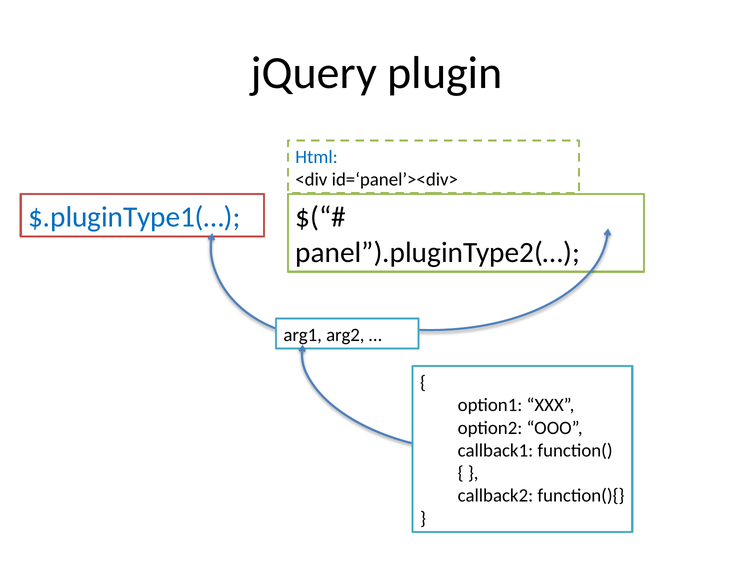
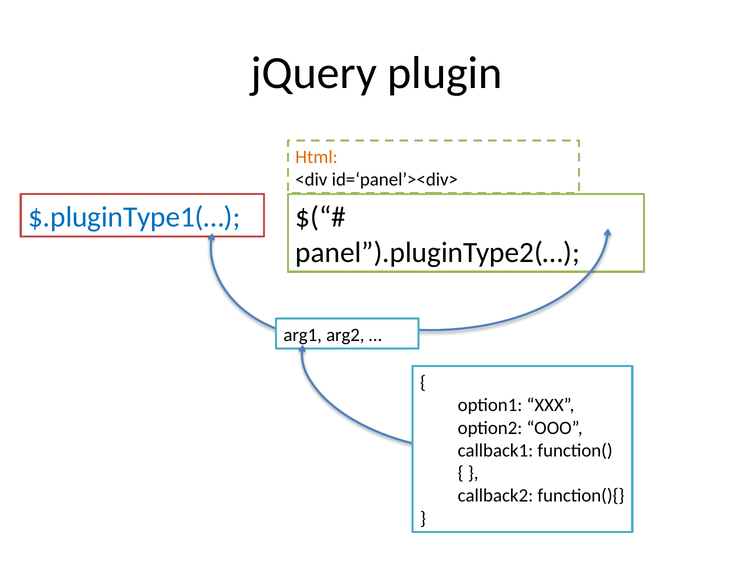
Html colour: blue -> orange
